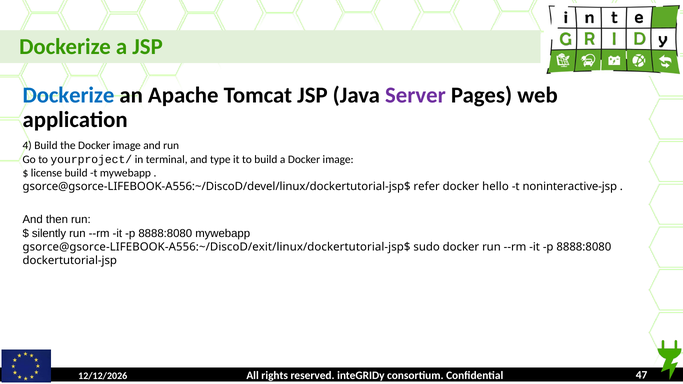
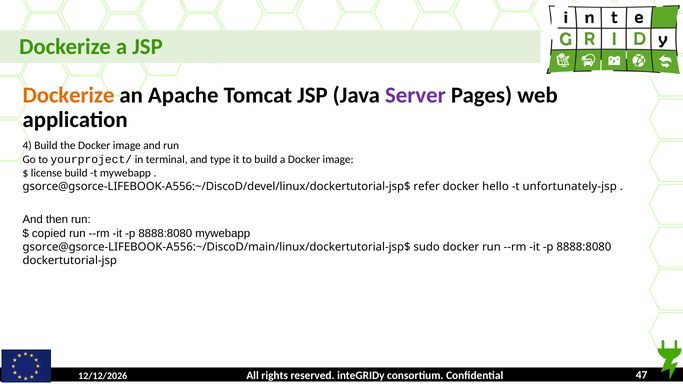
Dockerize at (68, 95) colour: blue -> orange
noninteractive-jsp: noninteractive-jsp -> unfortunately-jsp
silently: silently -> copied
gsorce@gsorce-LIFEBOOK-A556:~/DiscoD/exit/linux/dockertutorial-jsp$: gsorce@gsorce-LIFEBOOK-A556:~/DiscoD/exit/linux/dockertutorial-jsp$ -> gsorce@gsorce-LIFEBOOK-A556:~/DiscoD/main/linux/dockertutorial-jsp$
